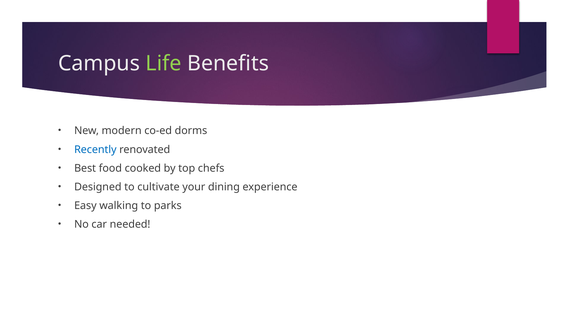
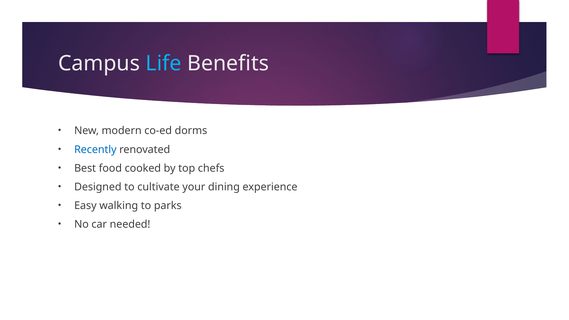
Life colour: light green -> light blue
